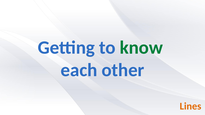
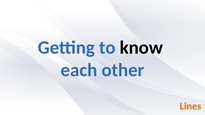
know colour: green -> black
